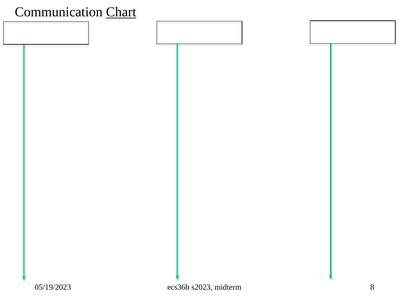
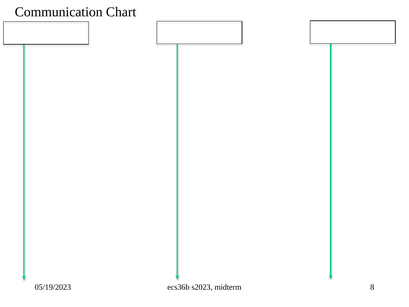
Chart underline: present -> none
